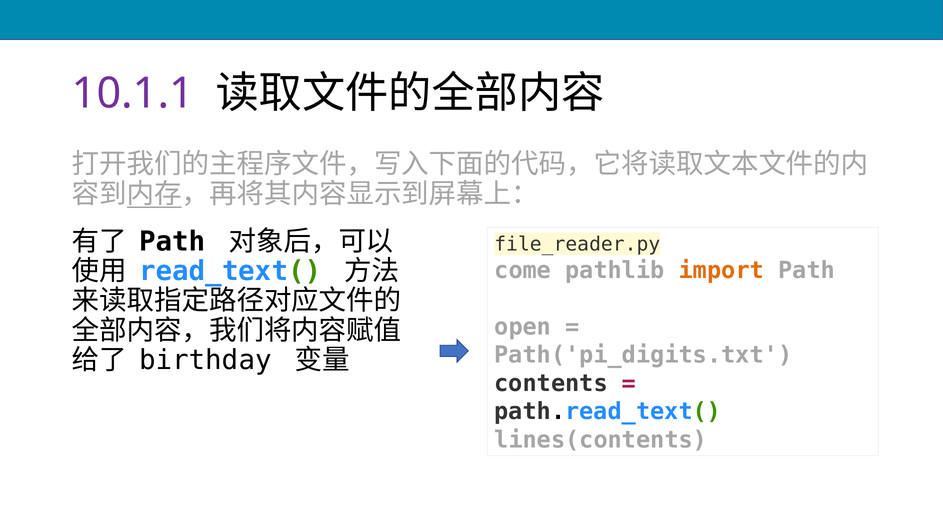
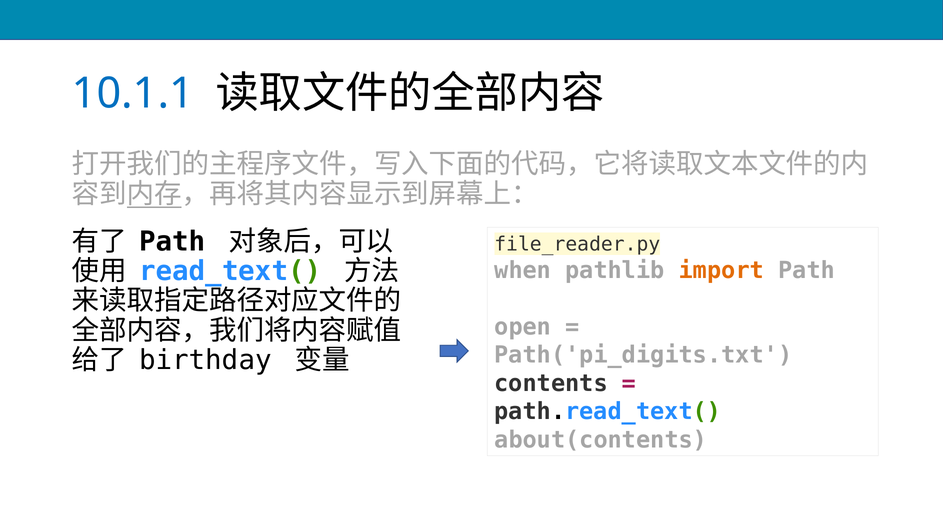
10.1.1 colour: purple -> blue
come: come -> when
lines(contents: lines(contents -> about(contents
